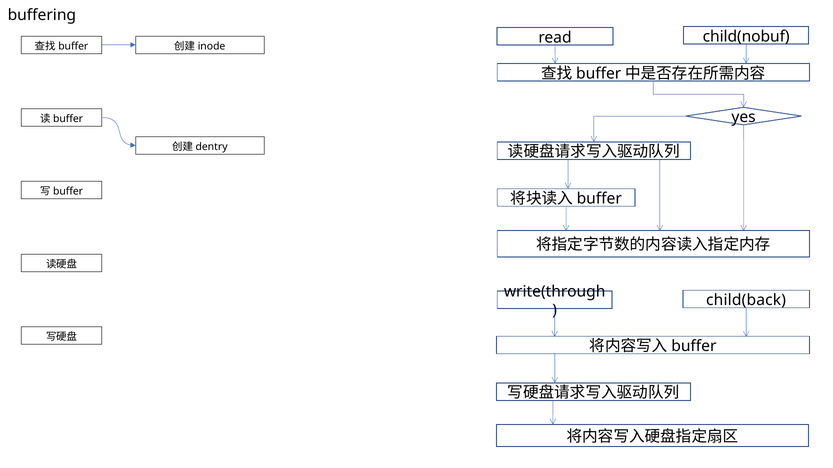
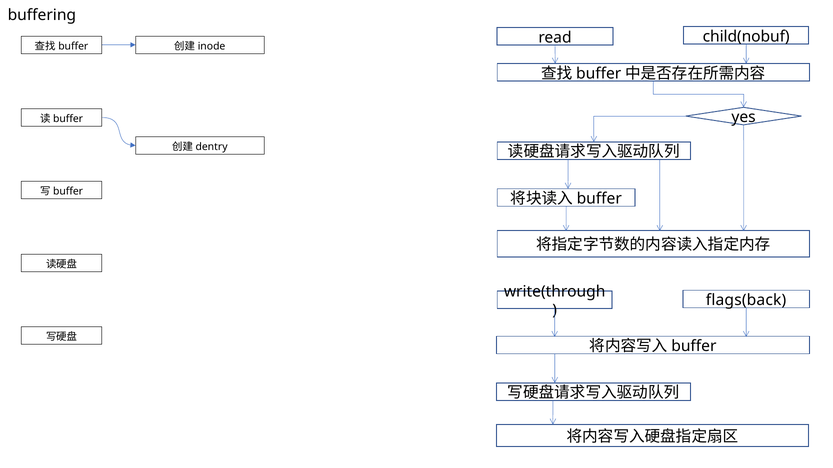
child(back: child(back -> flags(back
